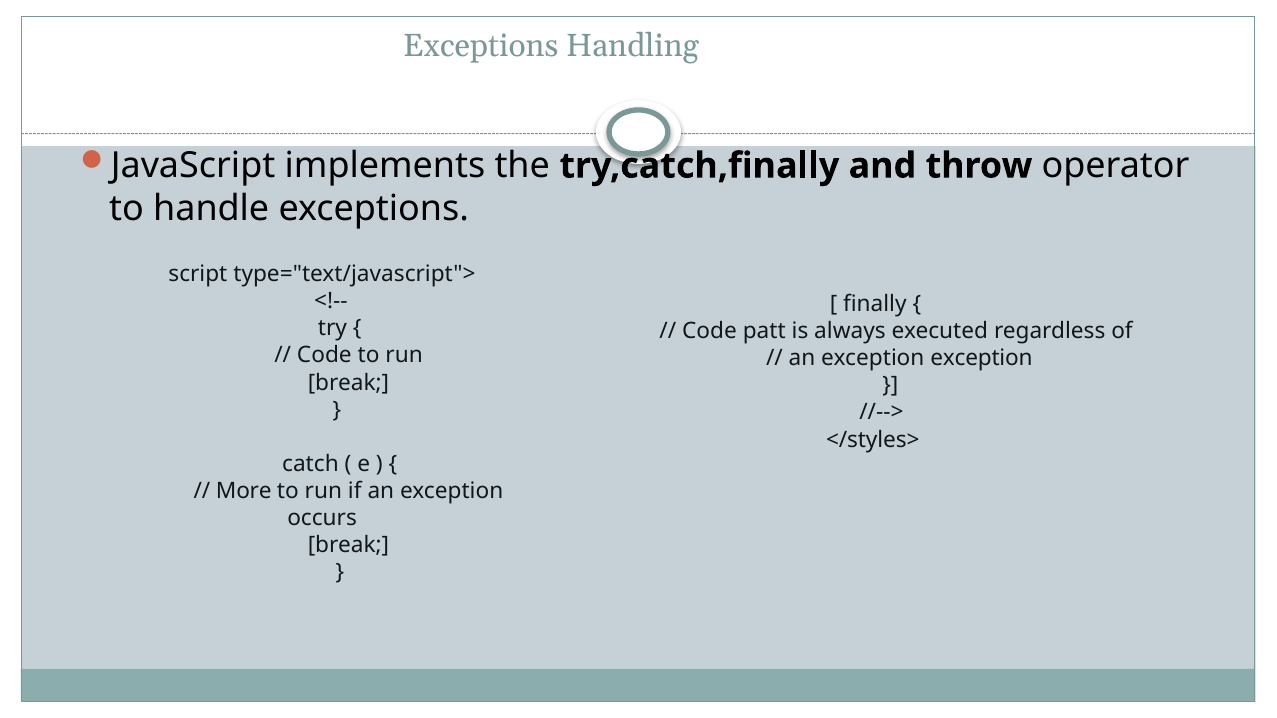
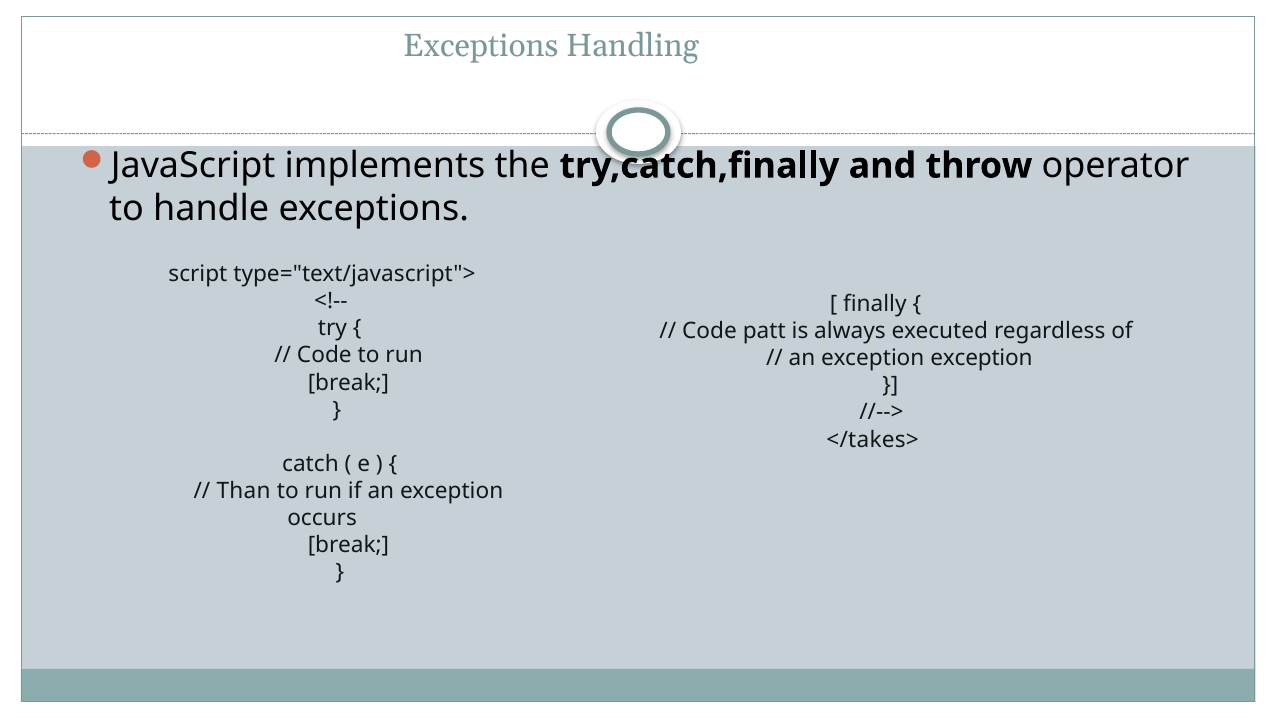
</styles>: </styles> -> </takes>
More: More -> Than
